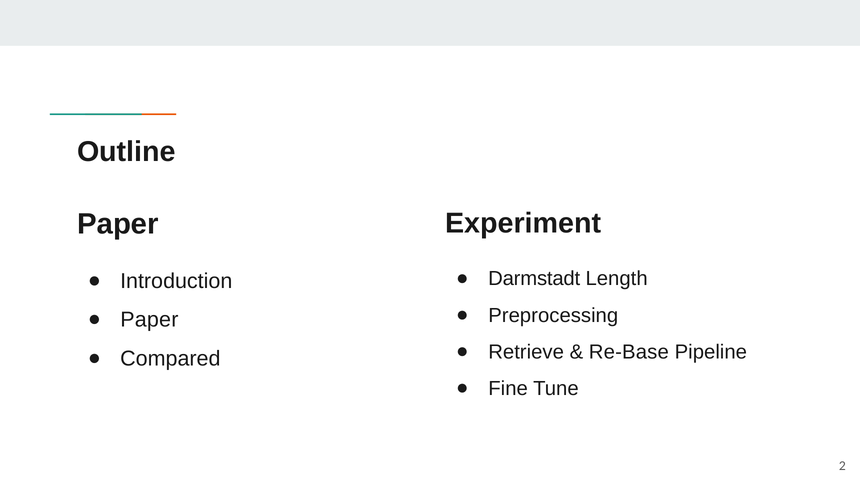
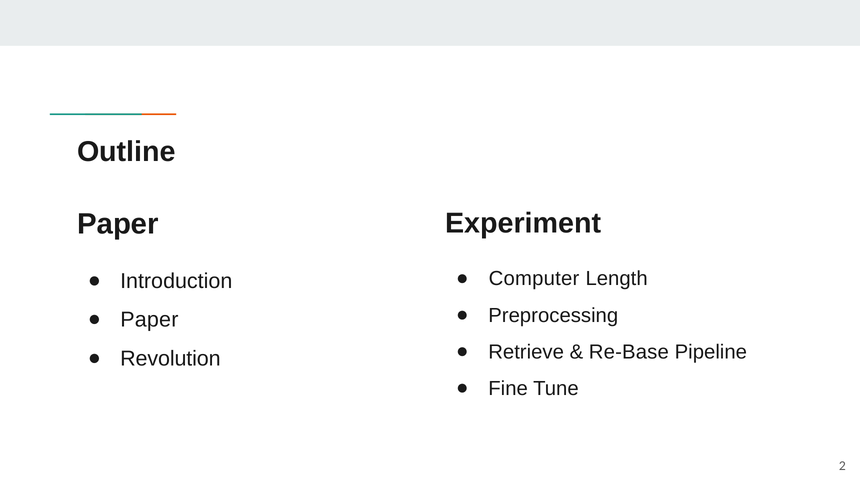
Darmstadt: Darmstadt -> Computer
Compared: Compared -> Revolution
